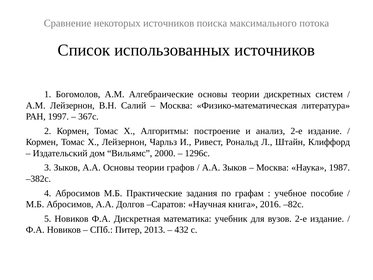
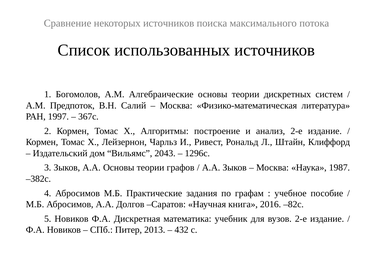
А.М Лейзернон: Лейзернон -> Предпоток
2000: 2000 -> 2043
